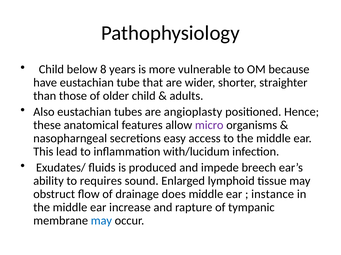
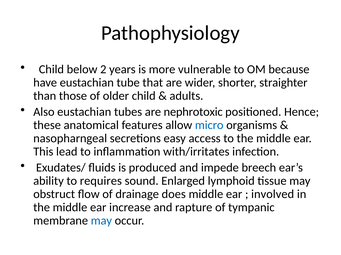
8: 8 -> 2
angioplasty: angioplasty -> nephrotoxic
micro colour: purple -> blue
with/lucidum: with/lucidum -> with/irritates
instance: instance -> involved
